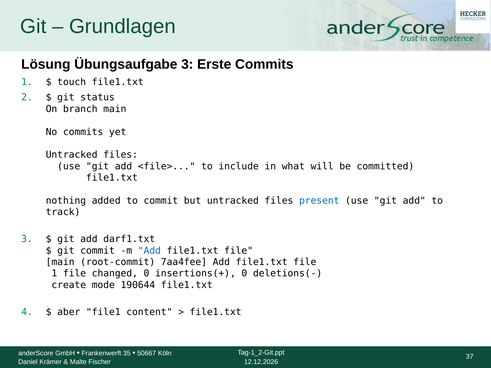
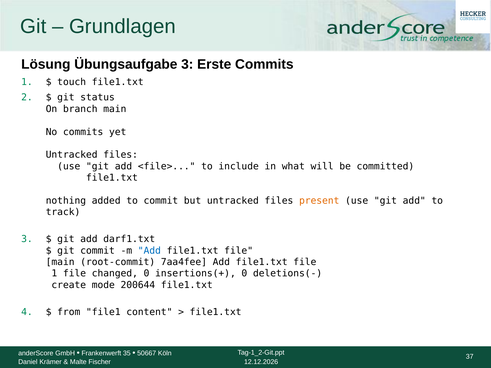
present colour: blue -> orange
190644: 190644 -> 200644
aber: aber -> from
